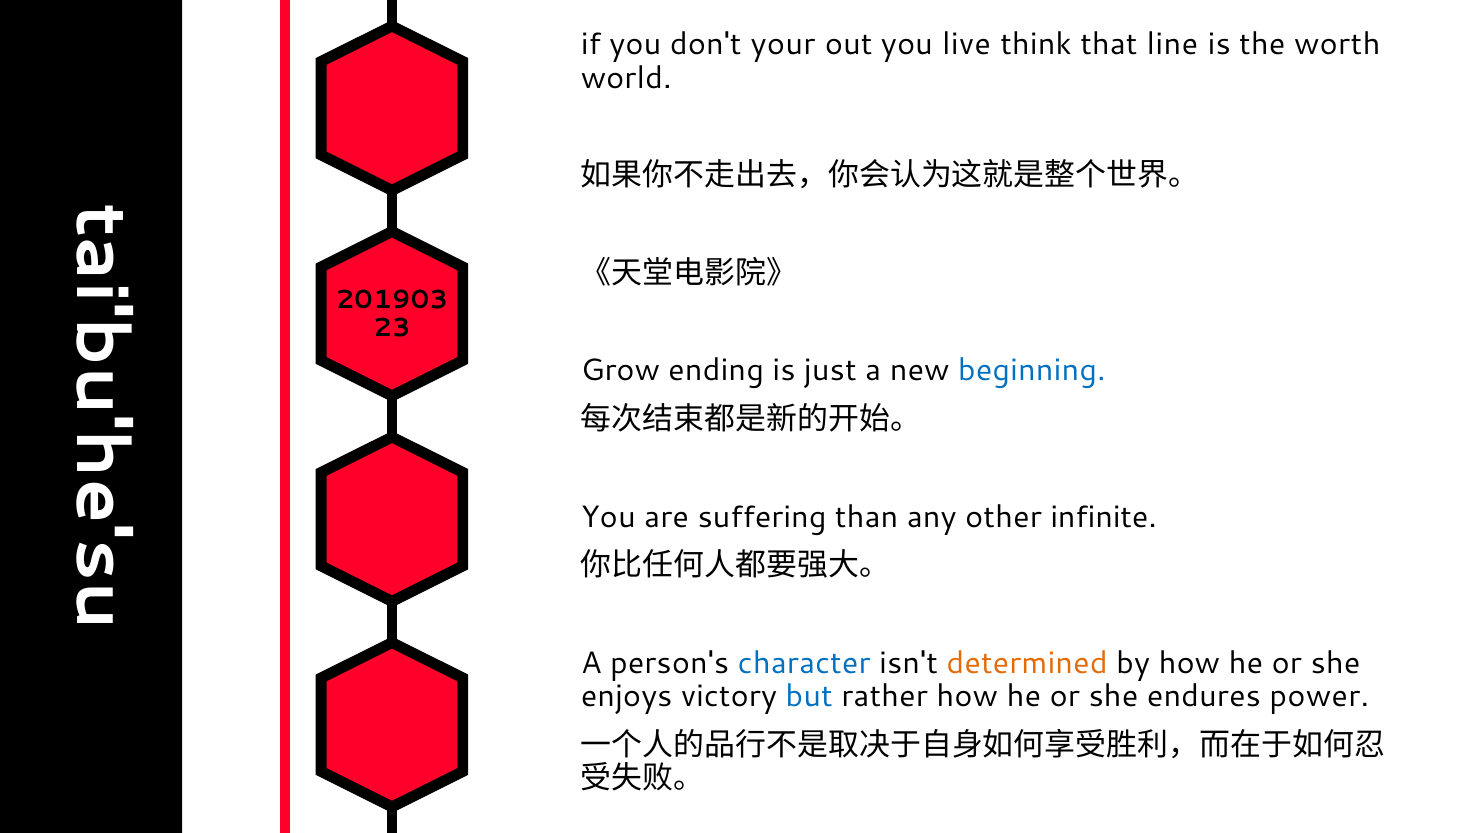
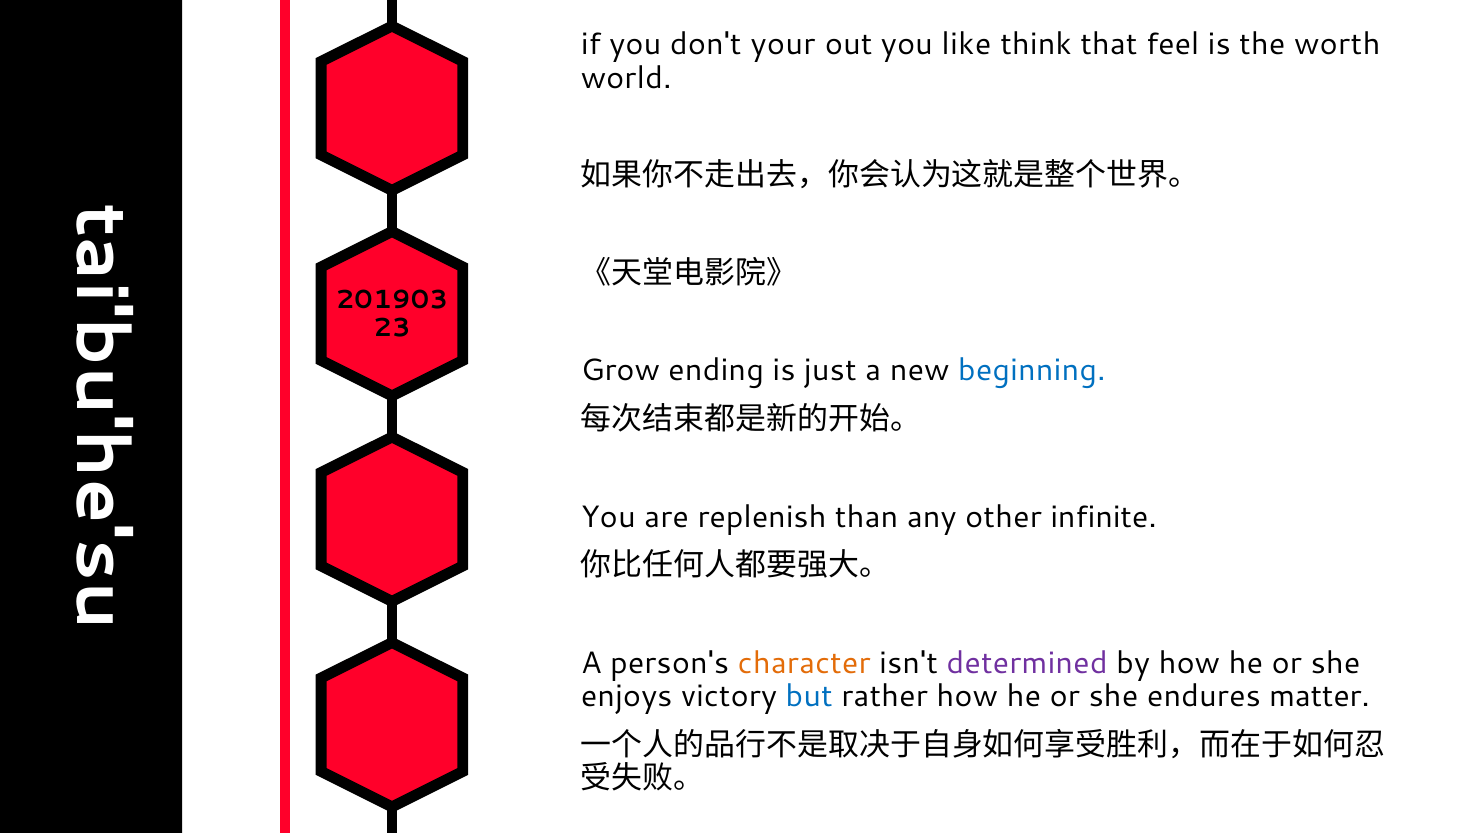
live: live -> like
line: line -> feel
suffering: suffering -> replenish
character colour: blue -> orange
determined colour: orange -> purple
power: power -> matter
